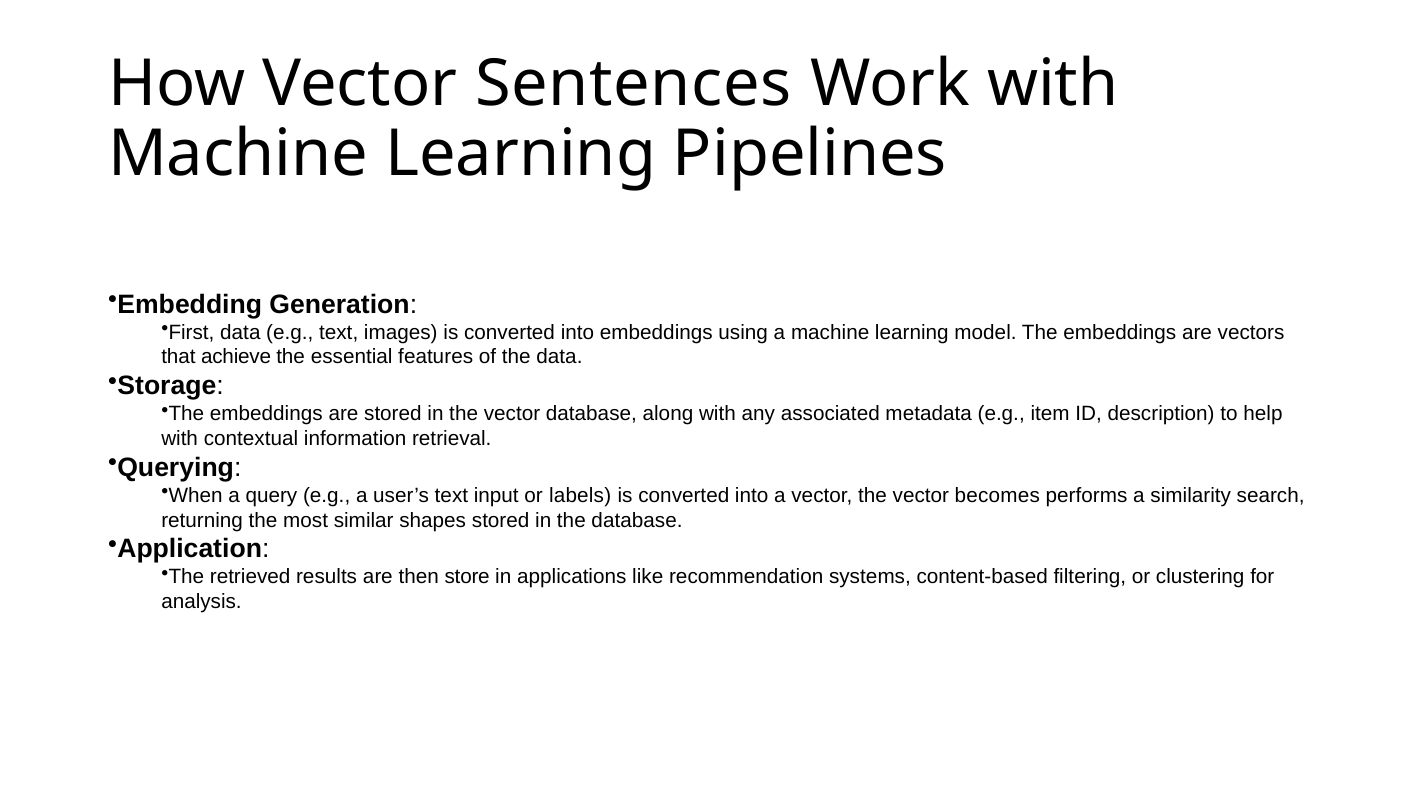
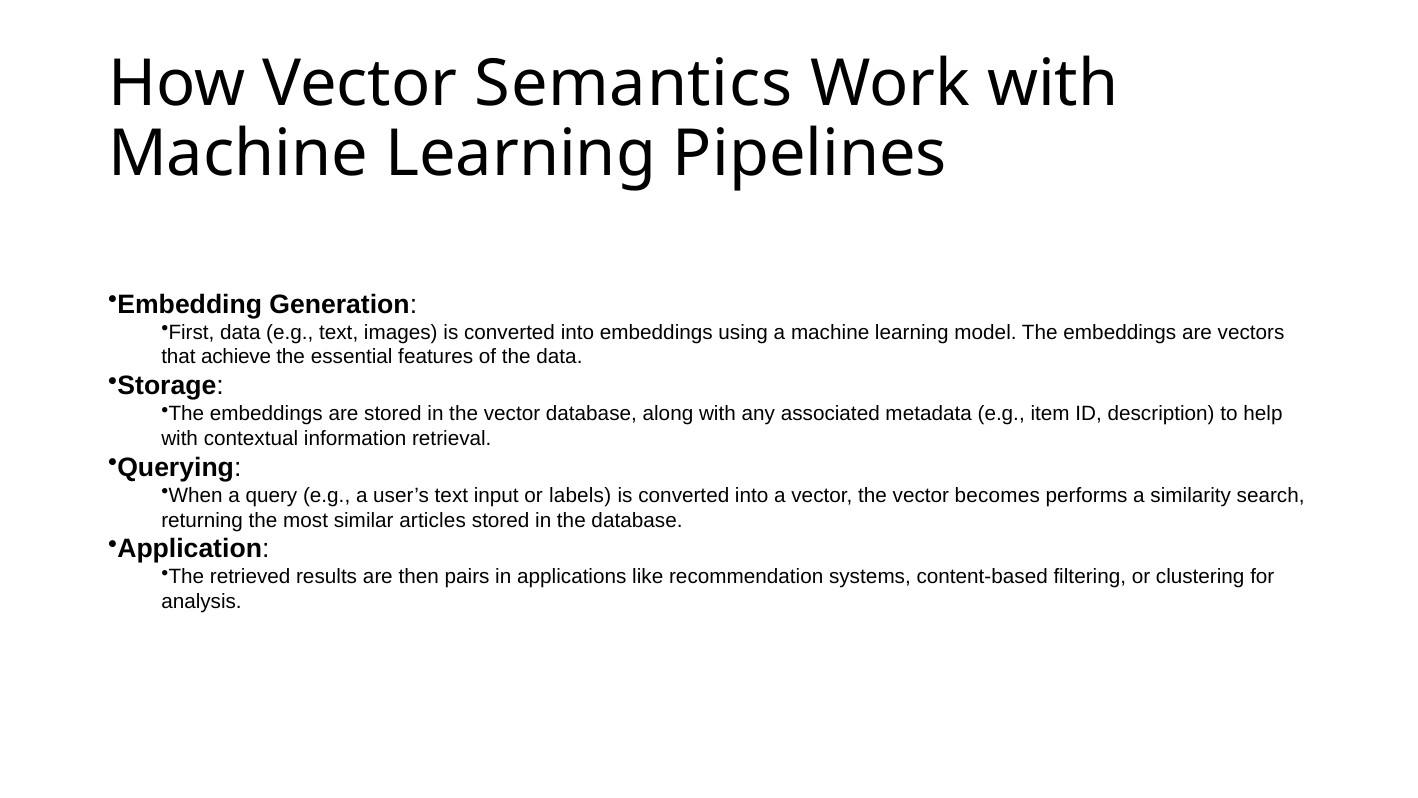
Sentences: Sentences -> Semantics
shapes: shapes -> articles
store: store -> pairs
